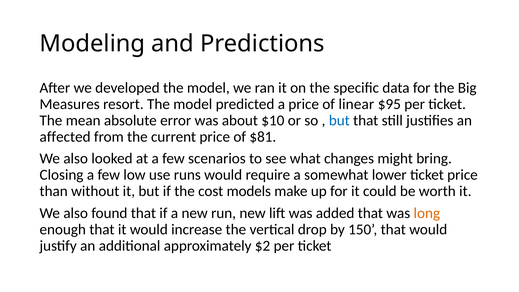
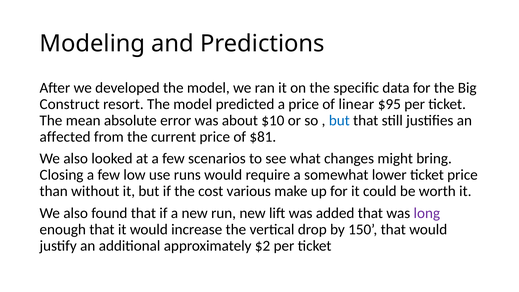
Measures: Measures -> Construct
models: models -> various
long colour: orange -> purple
